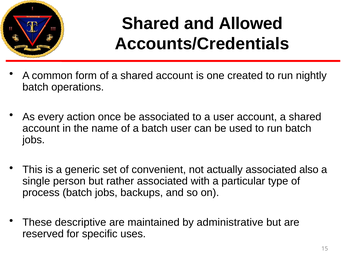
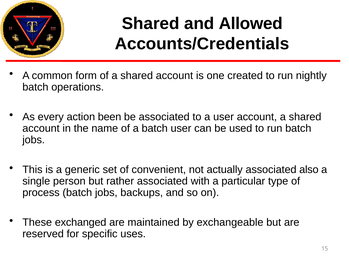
once: once -> been
descriptive: descriptive -> exchanged
administrative: administrative -> exchangeable
